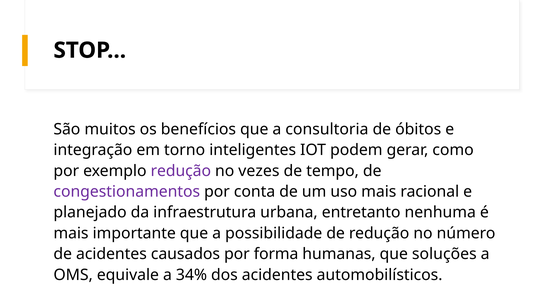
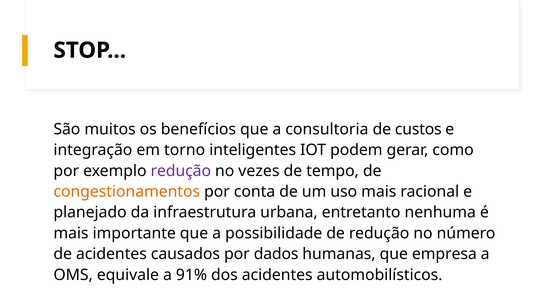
óbitos: óbitos -> custos
congestionamentos colour: purple -> orange
forma: forma -> dados
soluções: soluções -> empresa
34%: 34% -> 91%
